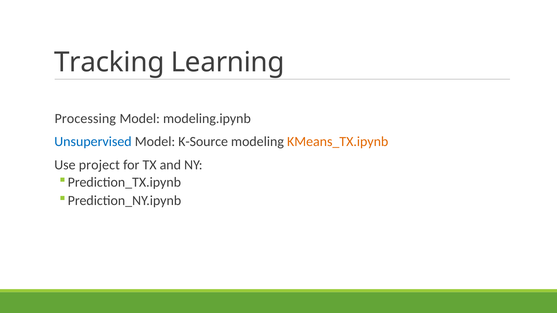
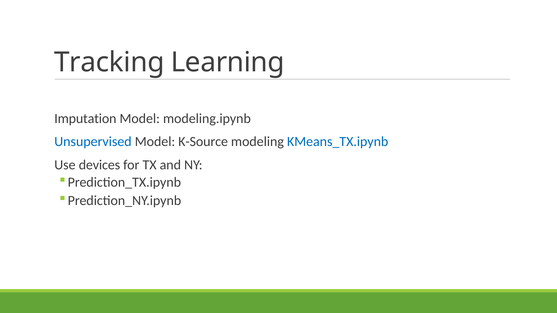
Processing: Processing -> Imputation
KMeans_TX.ipynb colour: orange -> blue
project: project -> devices
